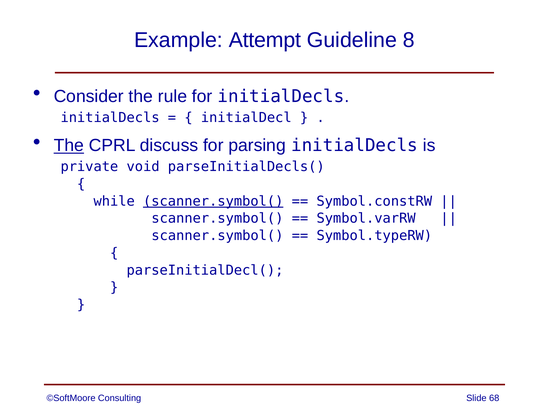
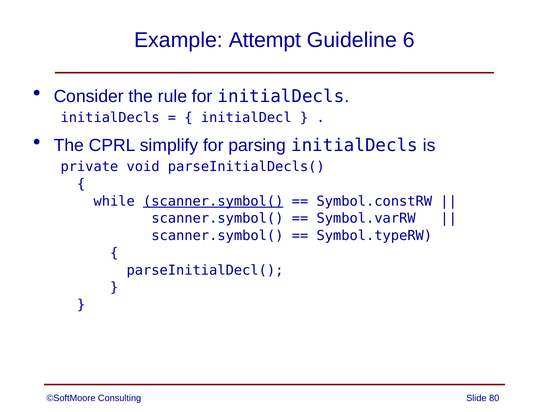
8: 8 -> 6
The at (69, 145) underline: present -> none
discuss: discuss -> simplify
68: 68 -> 80
